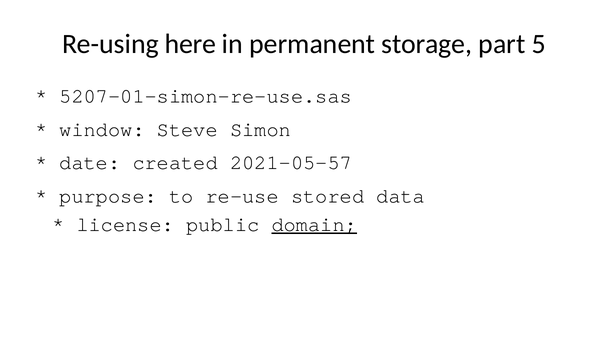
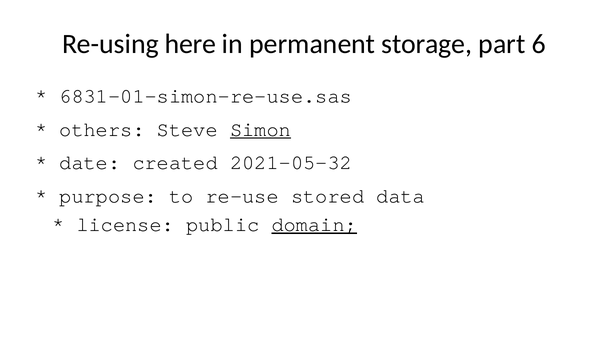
5: 5 -> 6
5207-01-simon-re-use.sas: 5207-01-simon-re-use.sas -> 6831-01-simon-re-use.sas
window: window -> others
Simon underline: none -> present
2021-05-57: 2021-05-57 -> 2021-05-32
